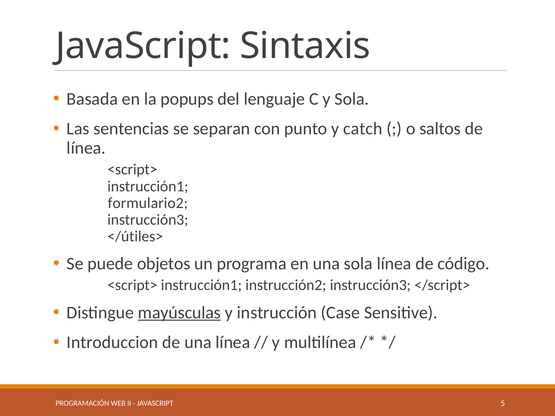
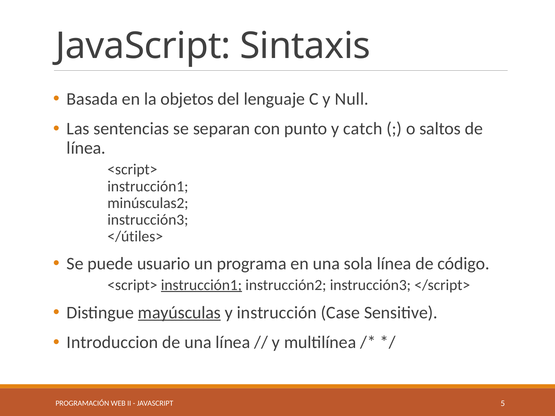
popups: popups -> objetos
y Sola: Sola -> Null
formulario2: formulario2 -> minúsculas2
objetos: objetos -> usuario
instrucción1 at (201, 285) underline: none -> present
